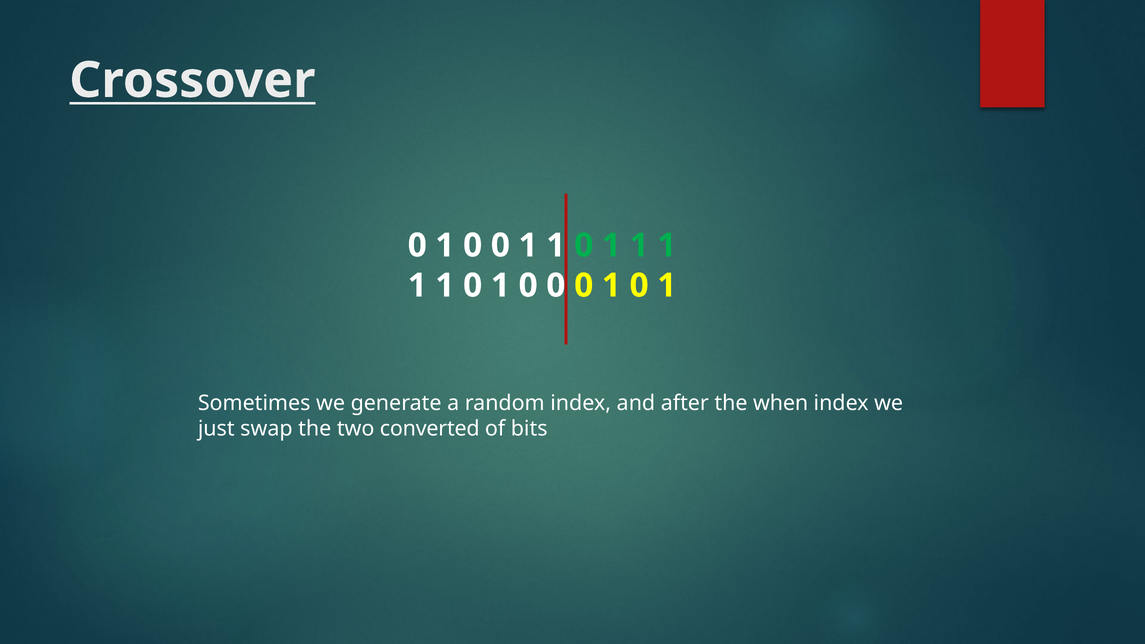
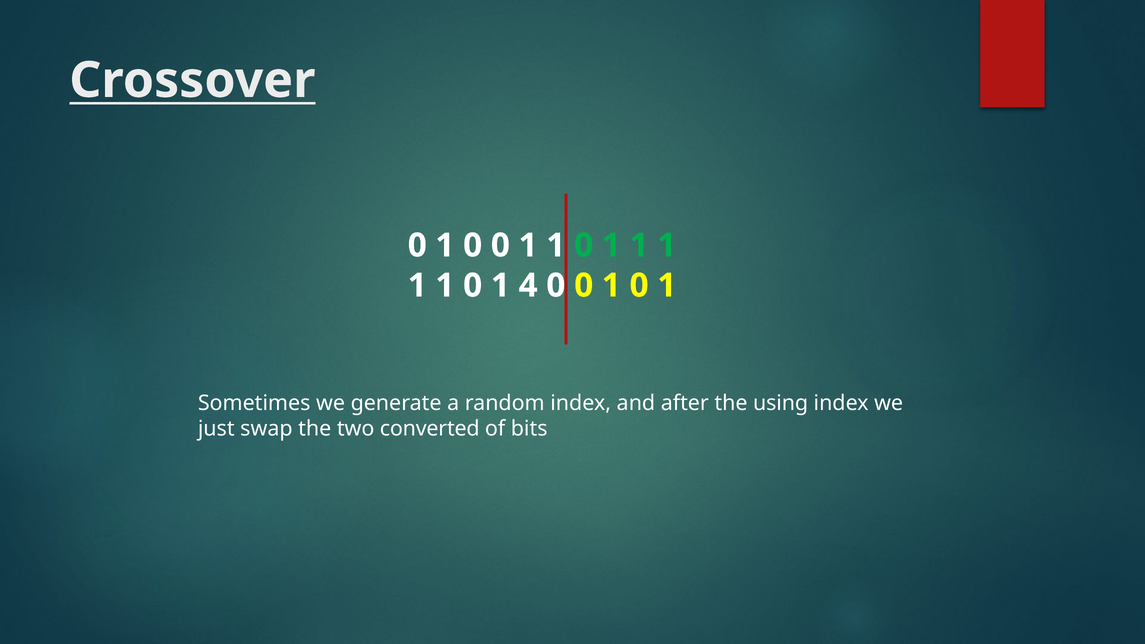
1 0 1 0: 0 -> 4
when: when -> using
